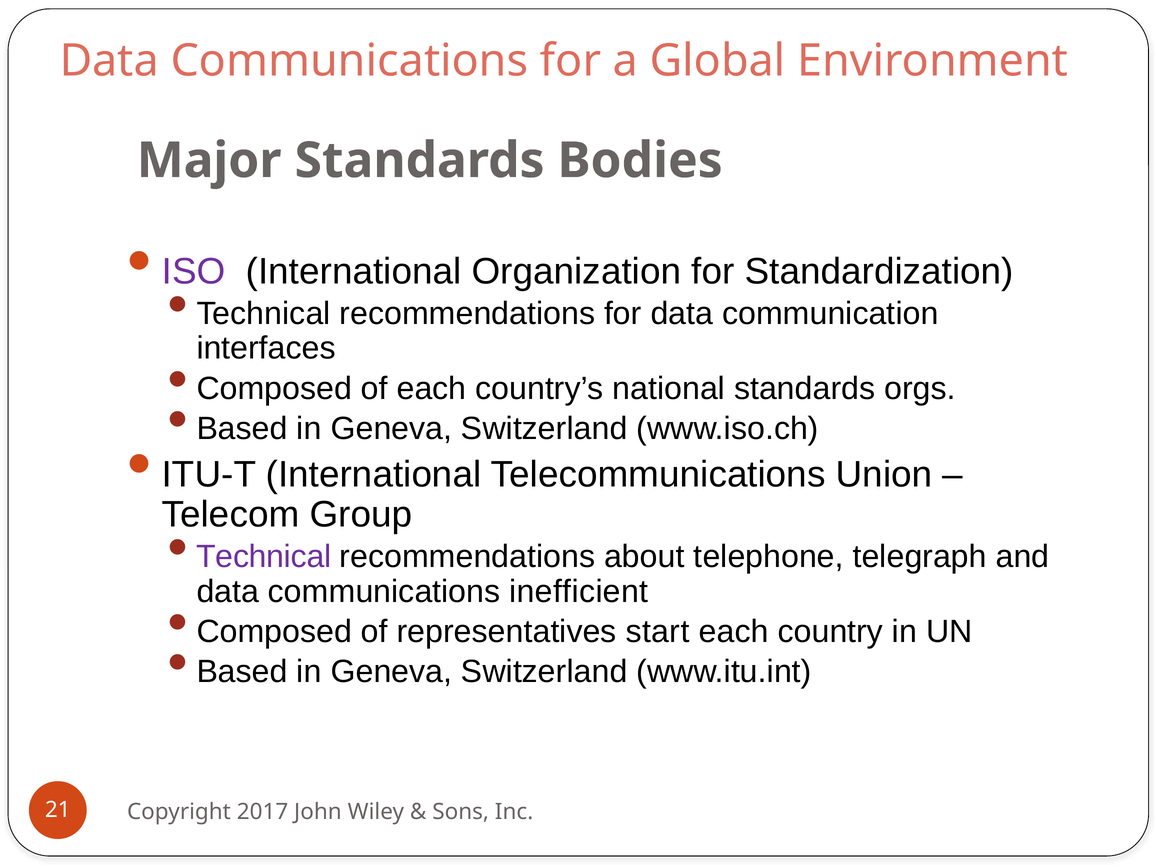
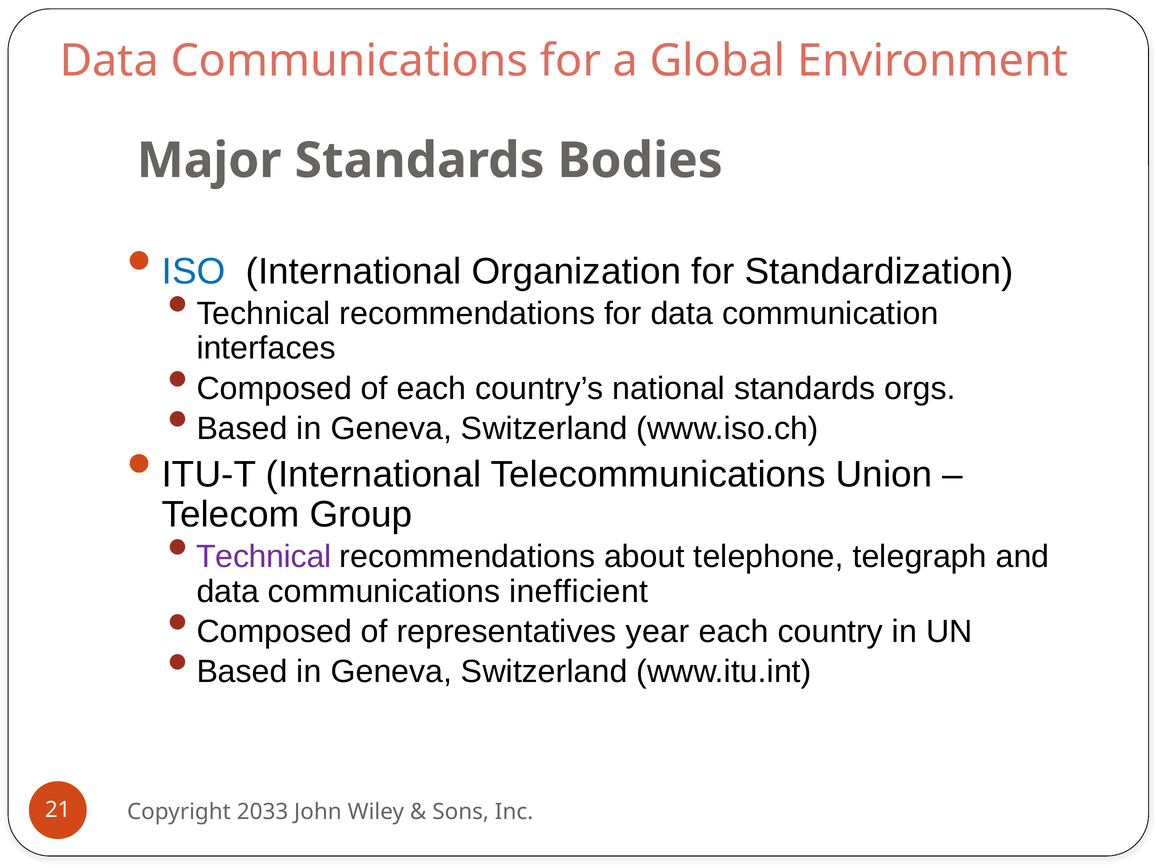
ISO colour: purple -> blue
start: start -> year
2017: 2017 -> 2033
